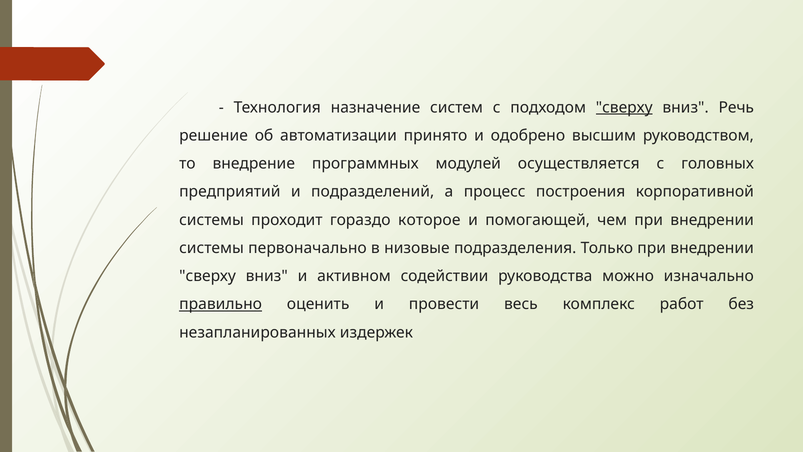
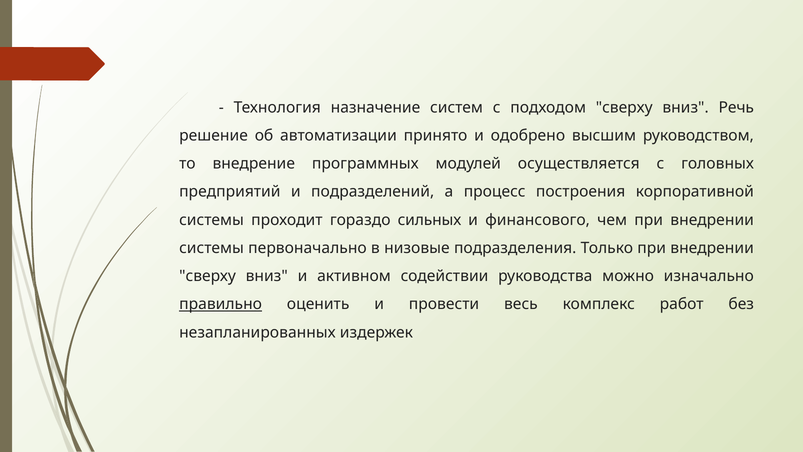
сверху at (624, 107) underline: present -> none
которое: которое -> сильных
помогающей: помогающей -> финансового
